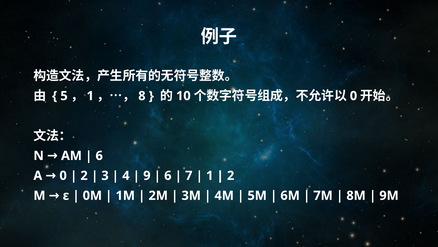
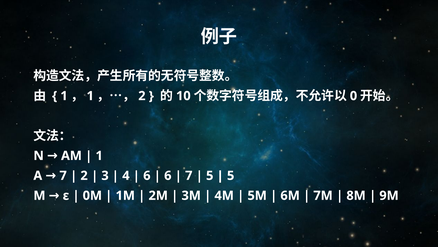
5 at (64, 96): 5 -> 1
8 at (142, 96): 8 -> 2
6 at (99, 155): 6 -> 1
A 0: 0 -> 7
9 at (147, 175): 9 -> 6
1 at (210, 175): 1 -> 5
2 at (231, 175): 2 -> 5
